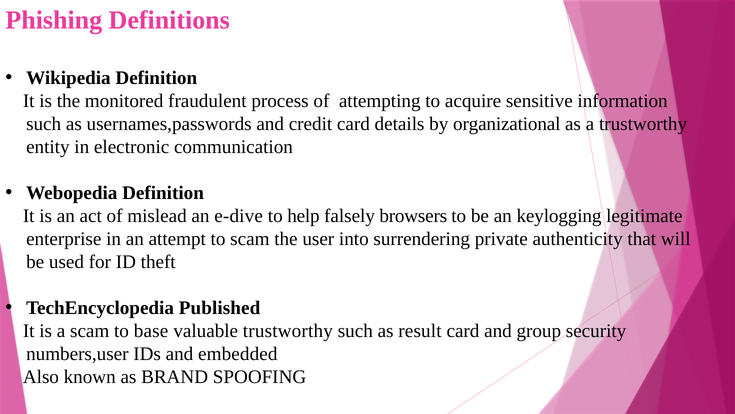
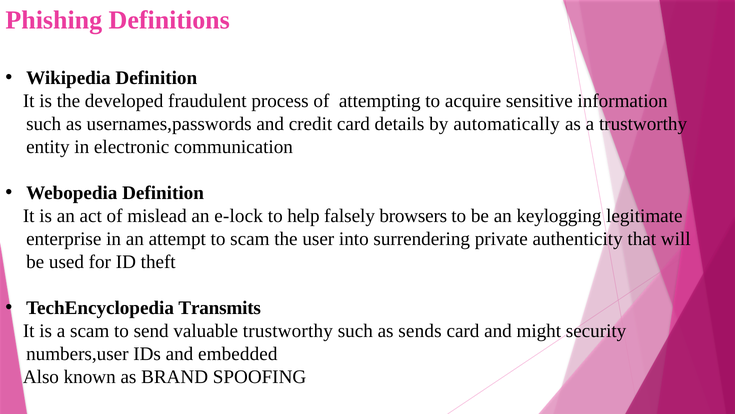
monitored: monitored -> developed
organizational: organizational -> automatically
e-dive: e-dive -> e-lock
Published: Published -> Transmits
base: base -> send
result: result -> sends
group: group -> might
